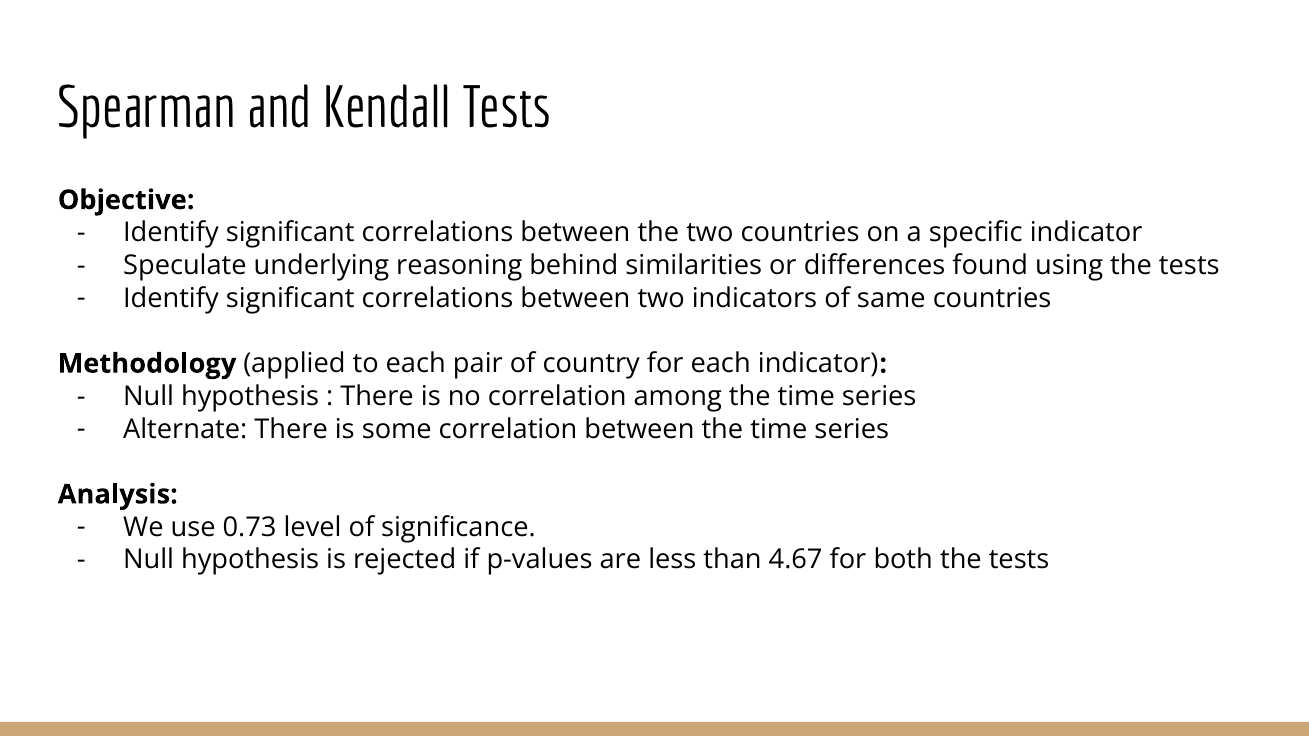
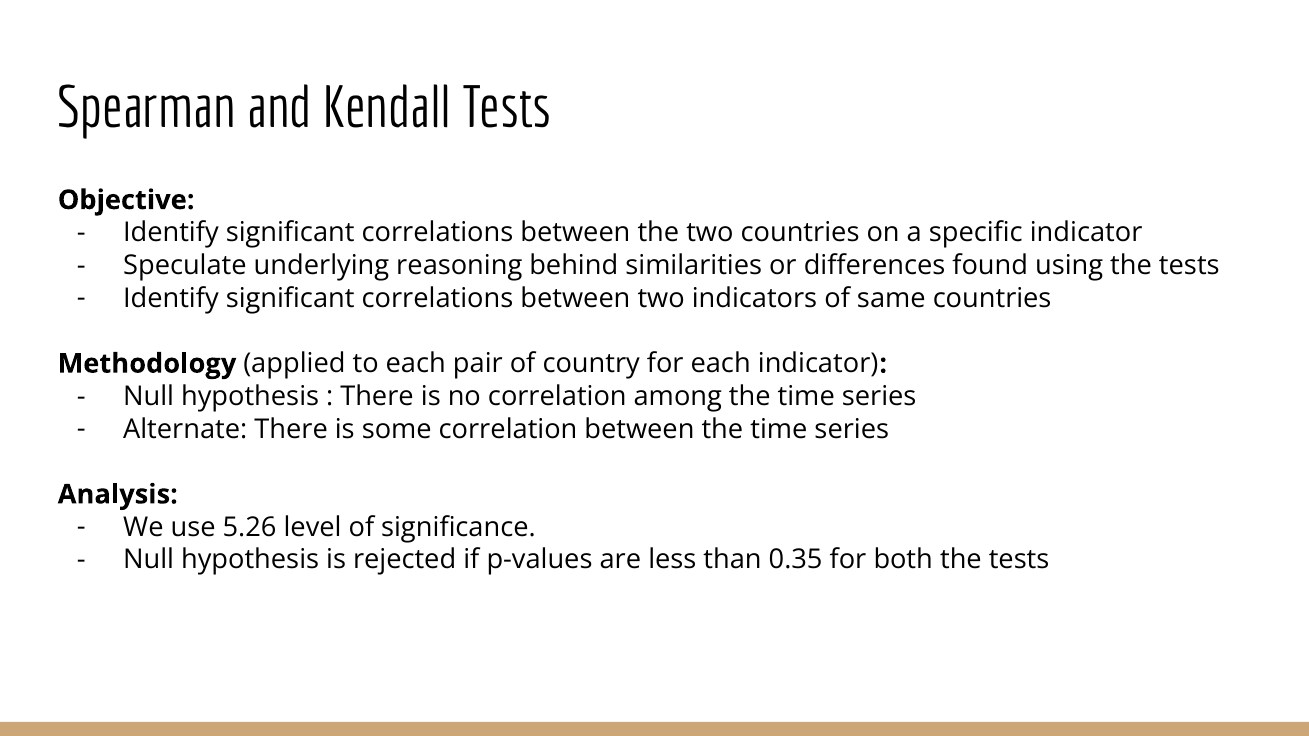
0.73: 0.73 -> 5.26
4.67: 4.67 -> 0.35
